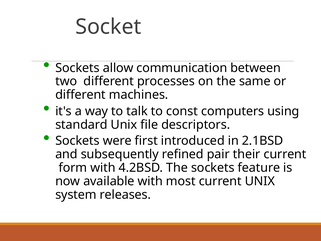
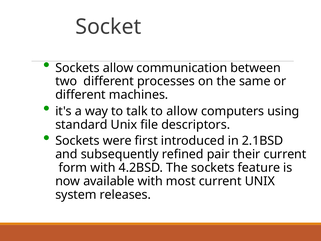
to const: const -> allow
